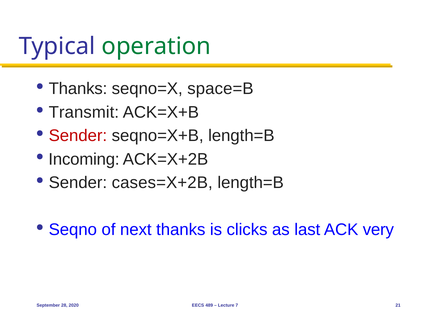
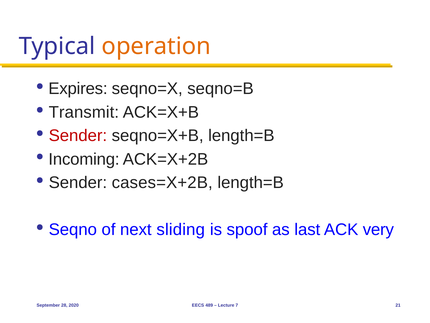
operation colour: green -> orange
Thanks at (78, 89): Thanks -> Expires
space=B: space=B -> seqno=B
next thanks: thanks -> sliding
clicks: clicks -> spoof
